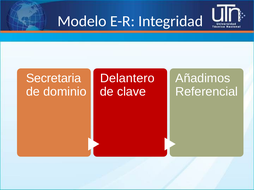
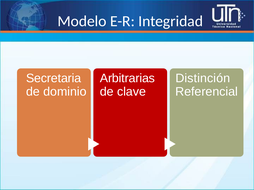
Delantero: Delantero -> Arbitrarias
Añadimos: Añadimos -> Distinción
